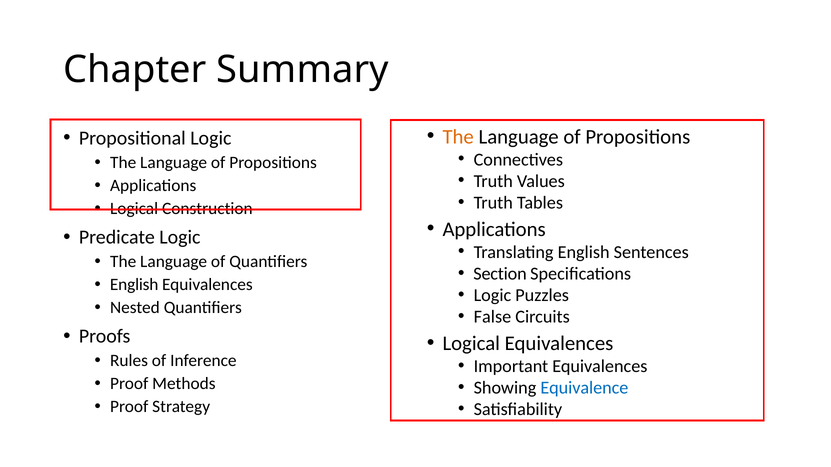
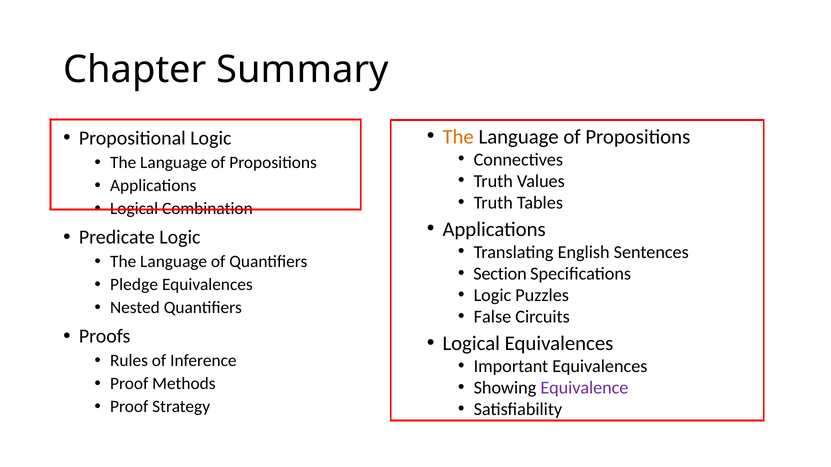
Construction: Construction -> Combination
English at (134, 285): English -> Pledge
Equivalence colour: blue -> purple
